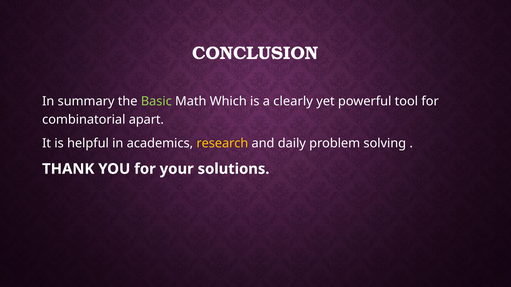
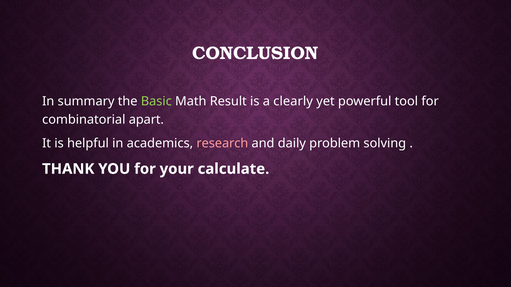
Which: Which -> Result
research colour: yellow -> pink
solutions: solutions -> calculate
